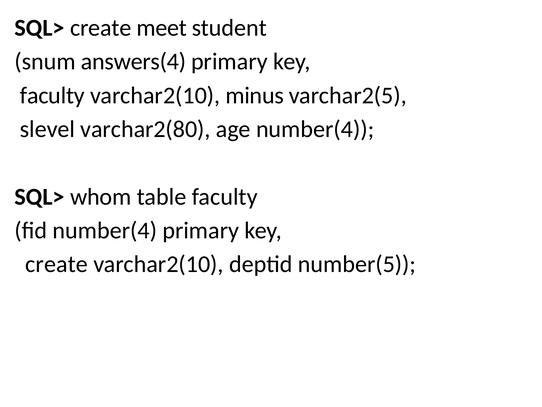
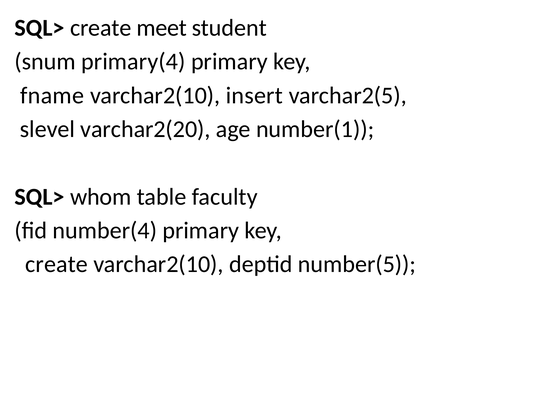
answers(4: answers(4 -> primary(4
faculty at (52, 95): faculty -> fname
minus: minus -> insert
varchar2(80: varchar2(80 -> varchar2(20
age number(4: number(4 -> number(1
